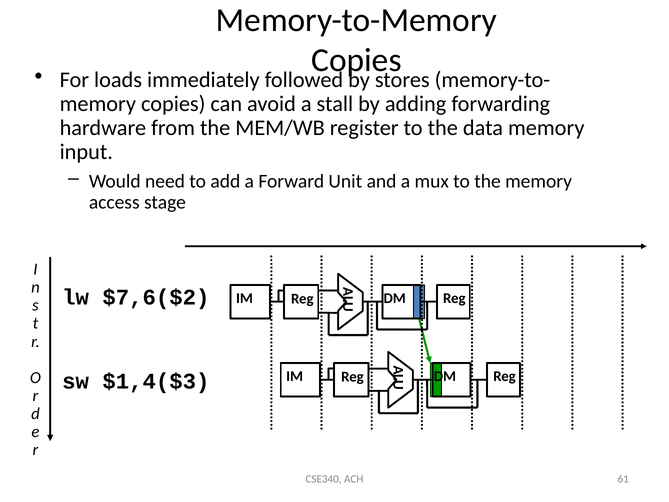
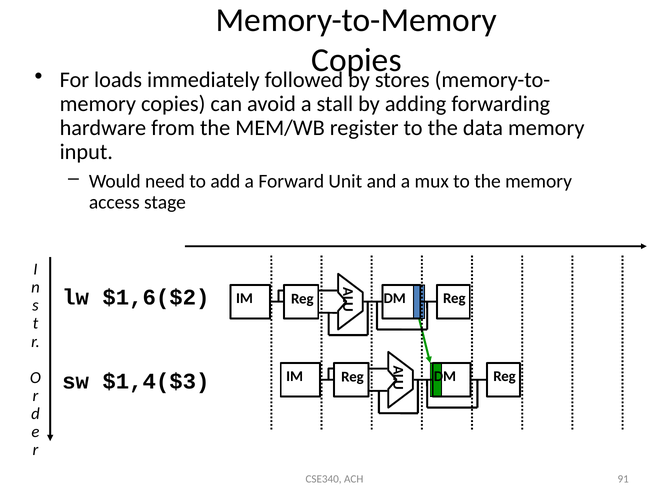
$7,6($2: $7,6($2 -> $1,6($2
61: 61 -> 91
